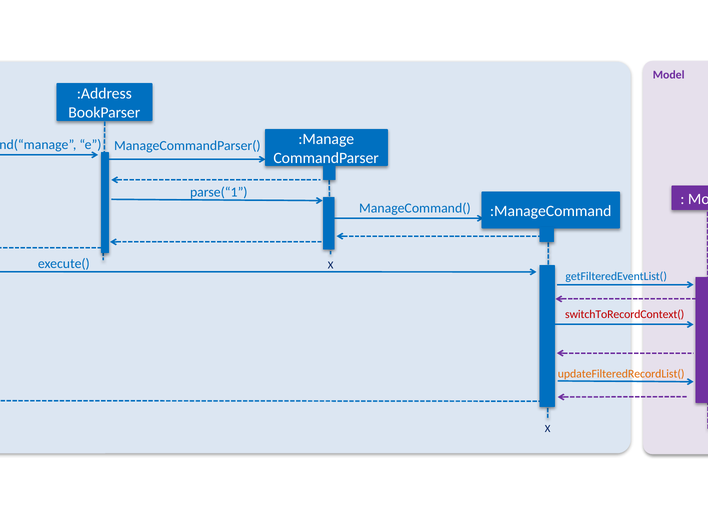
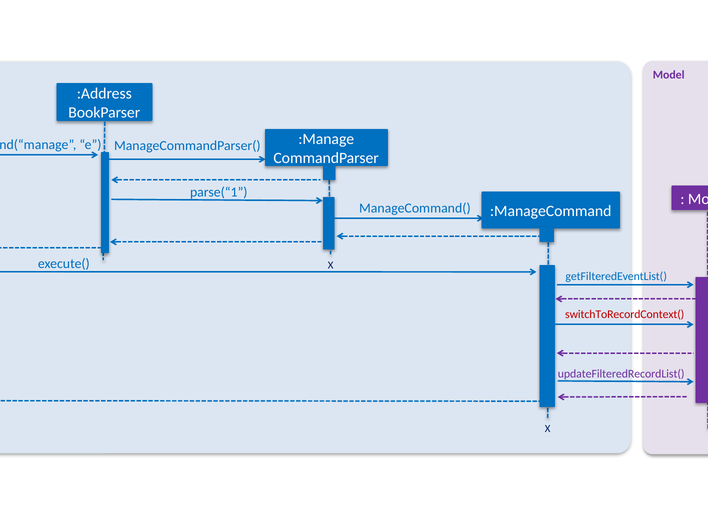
updateFilteredRecordList( colour: orange -> purple
